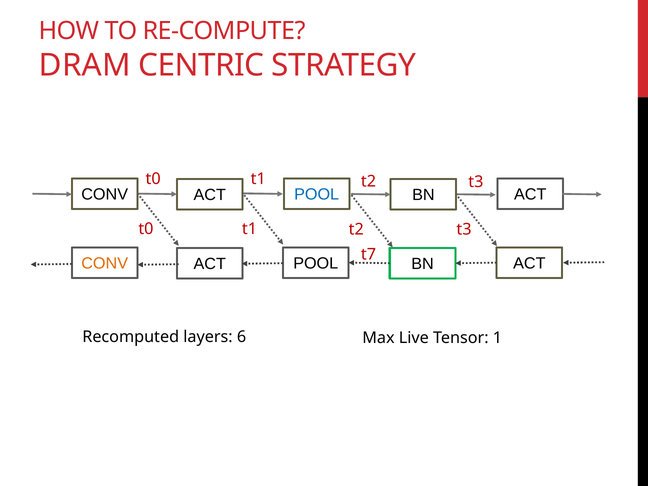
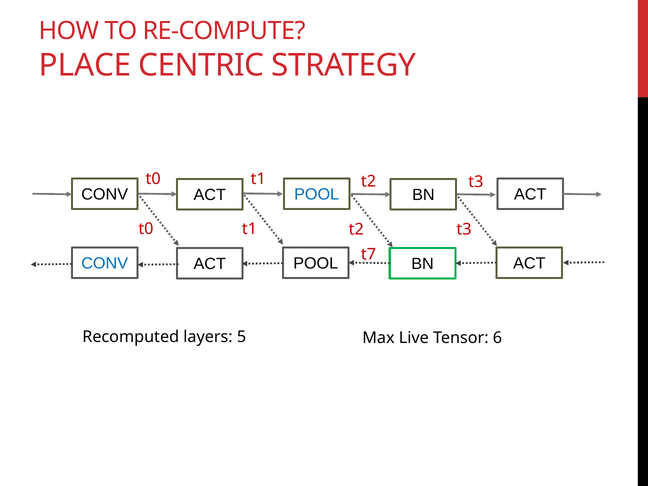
DRAM: DRAM -> PLACE
CONV at (105, 264) colour: orange -> blue
6: 6 -> 5
1: 1 -> 6
